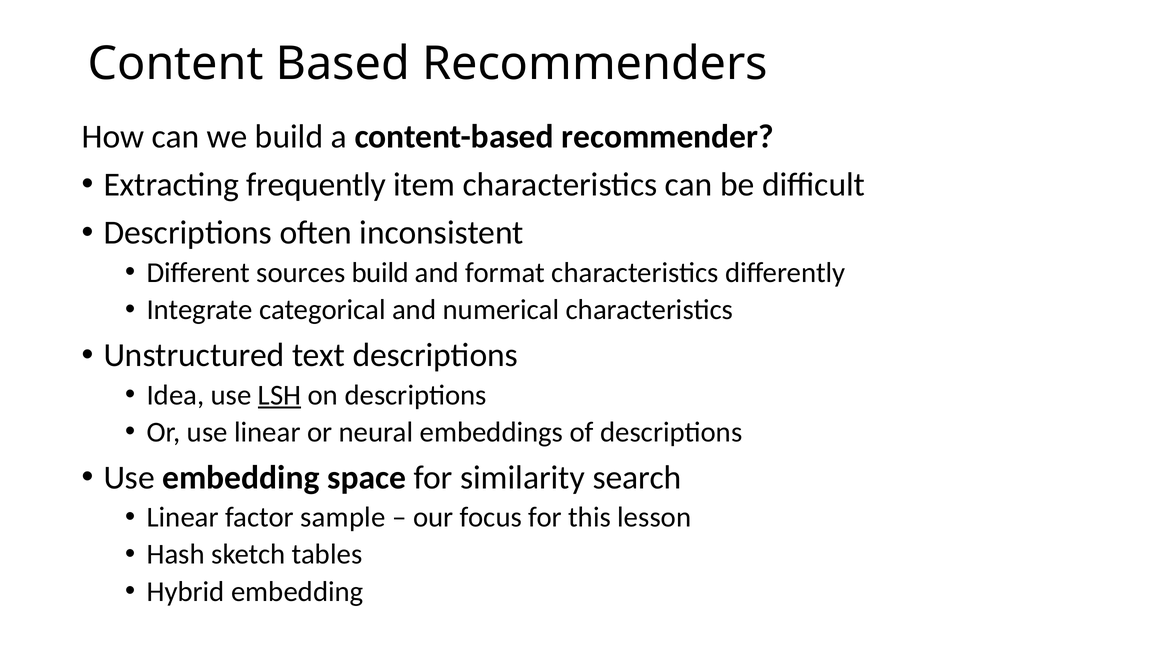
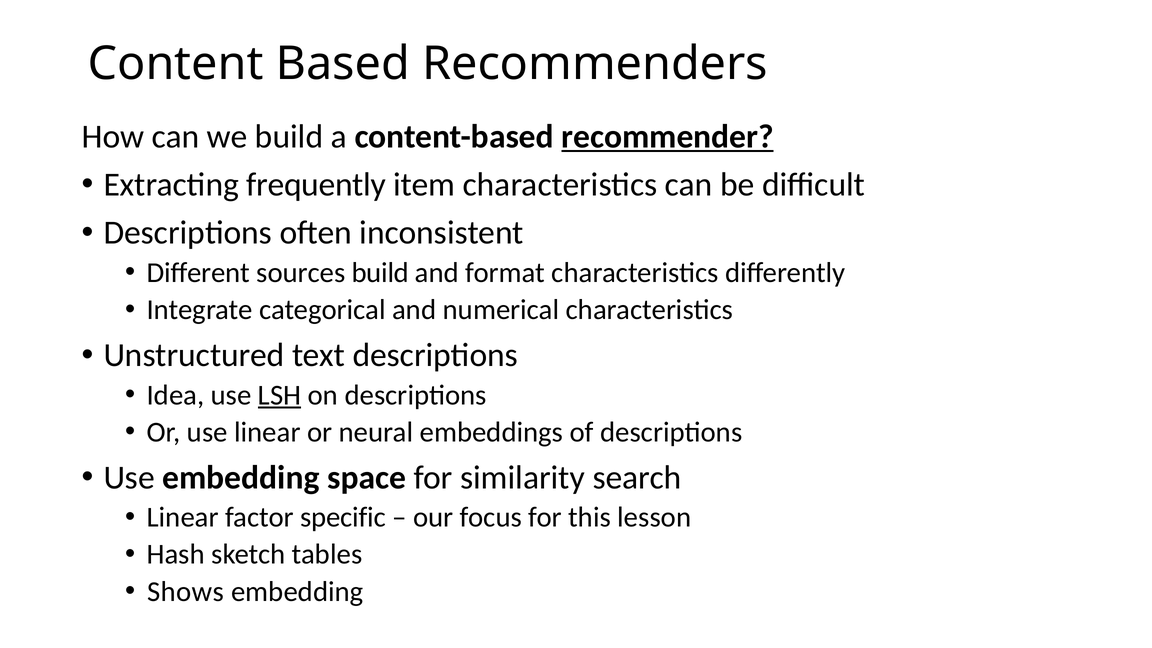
recommender underline: none -> present
sample: sample -> specific
Hybrid: Hybrid -> Shows
